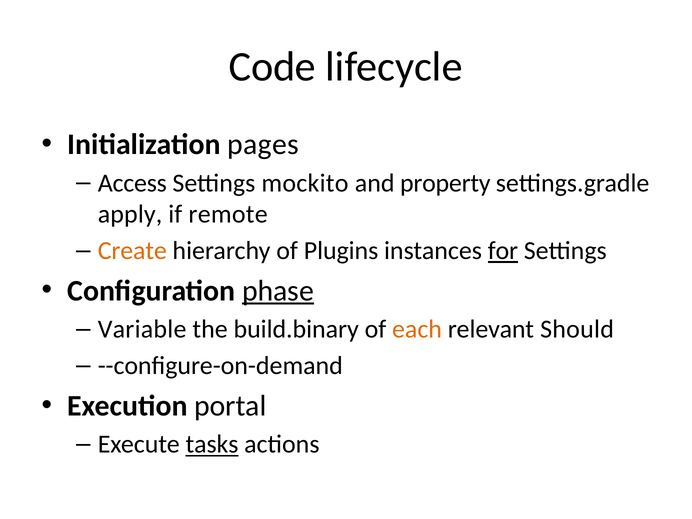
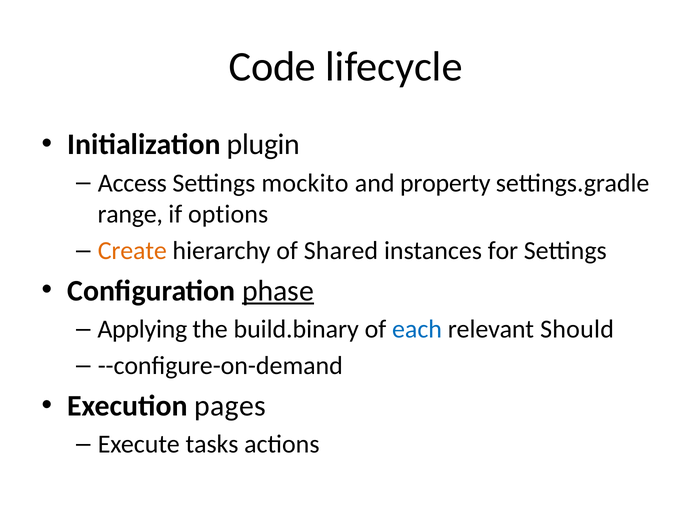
pages: pages -> plugin
apply: apply -> range
remote: remote -> options
Plugins: Plugins -> Shared
for underline: present -> none
Variable: Variable -> Applying
each colour: orange -> blue
portal: portal -> pages
tasks underline: present -> none
